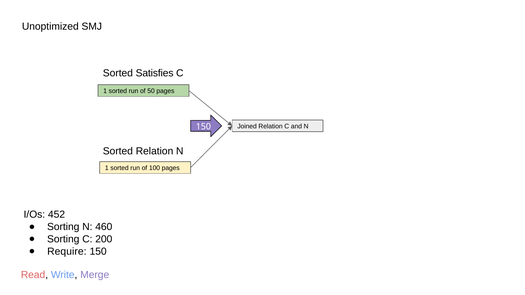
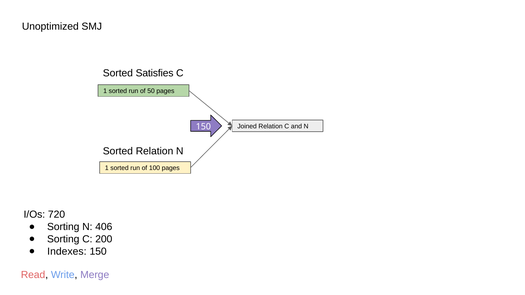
452: 452 -> 720
460: 460 -> 406
Require: Require -> Indexes
